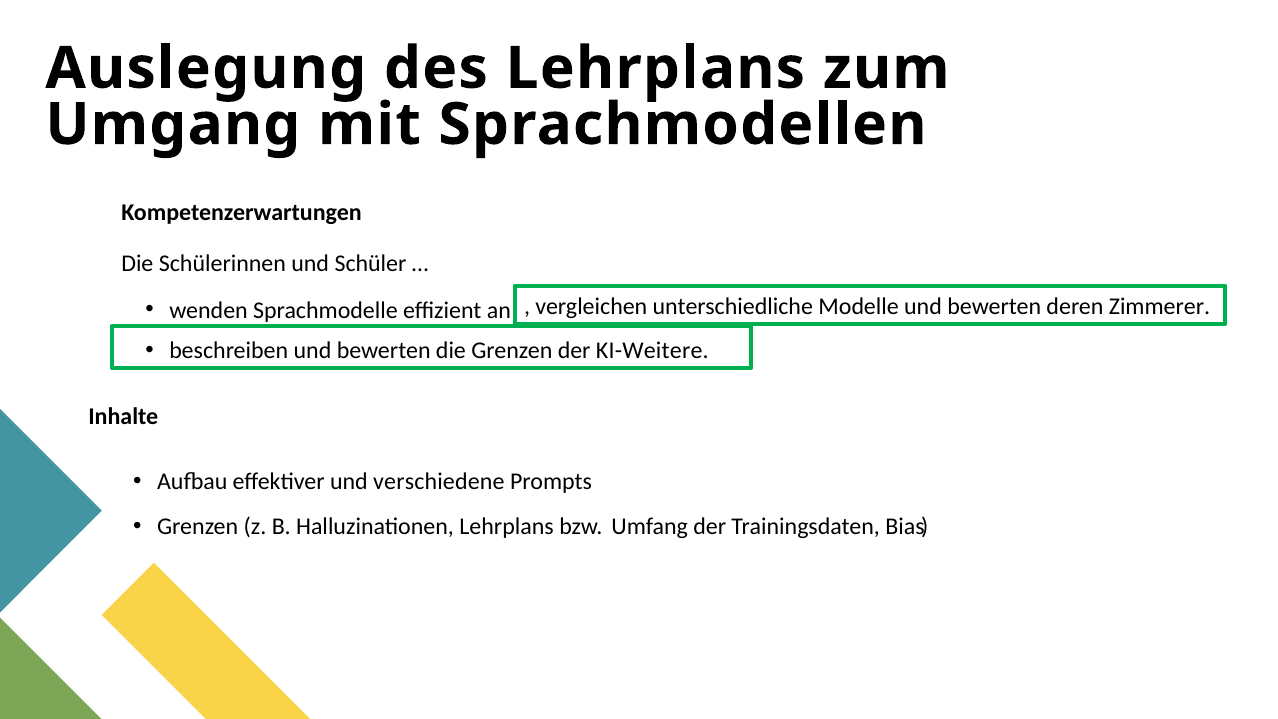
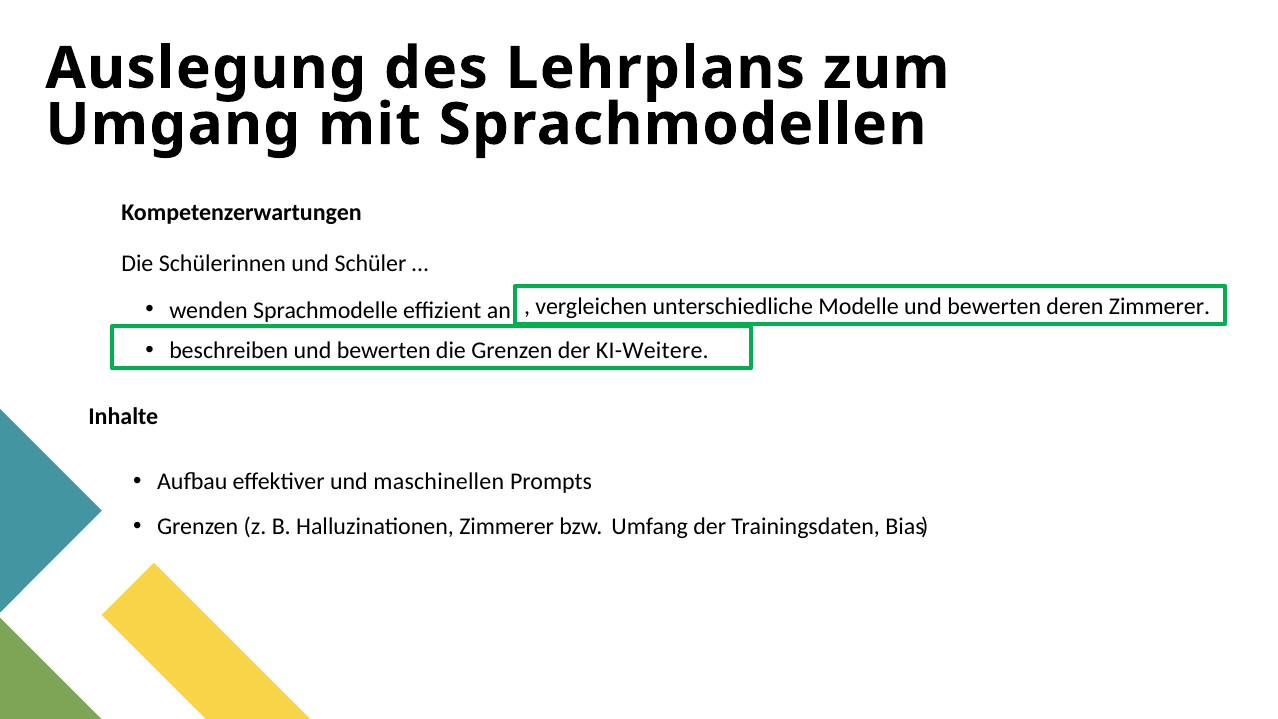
verschiedene: verschiedene -> maschinellen
Halluzinationen Lehrplans: Lehrplans -> Zimmerer
